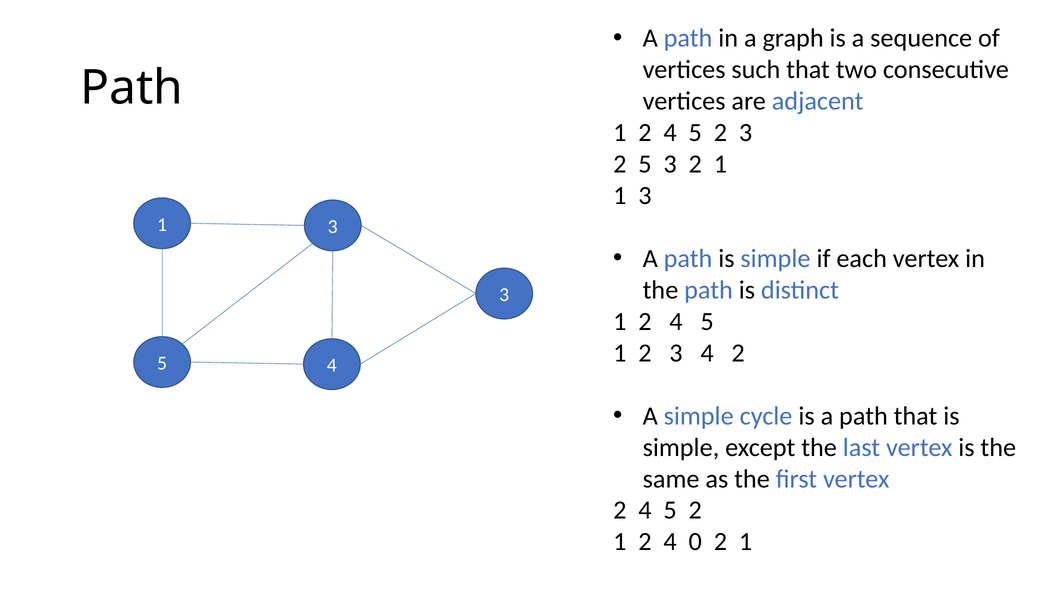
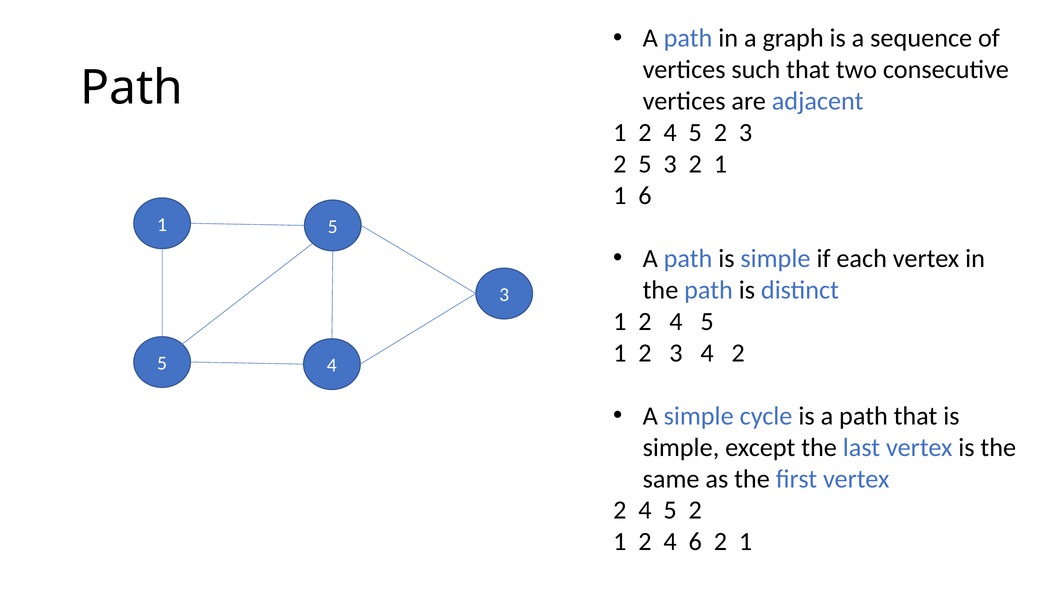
3 at (645, 196): 3 -> 6
3 at (333, 227): 3 -> 5
4 0: 0 -> 6
